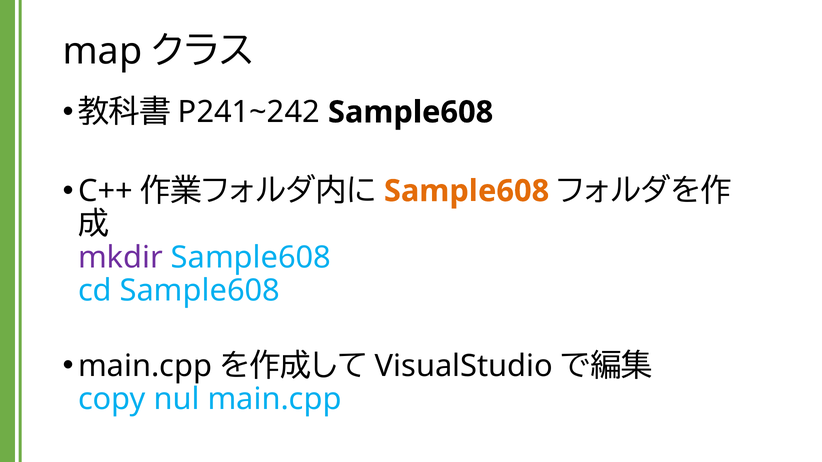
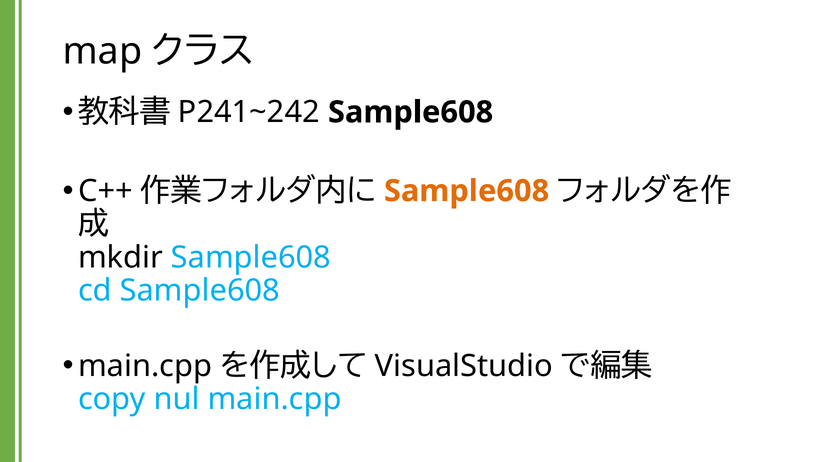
mkdir colour: purple -> black
